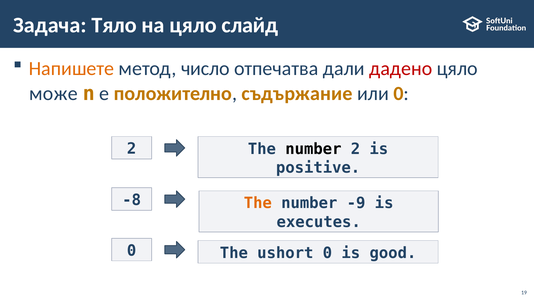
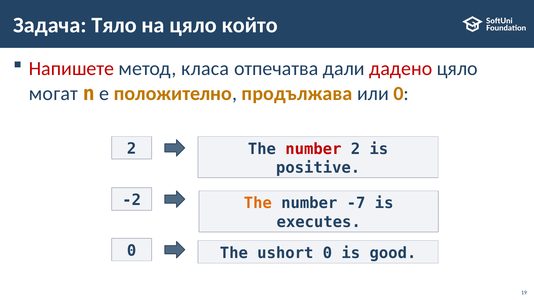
слайд: слайд -> който
Напишете colour: orange -> red
число: число -> класа
може: може -> могат
съдържание: съдържание -> продължава
number at (313, 149) colour: black -> red
-8: -8 -> -2
-9: -9 -> -7
